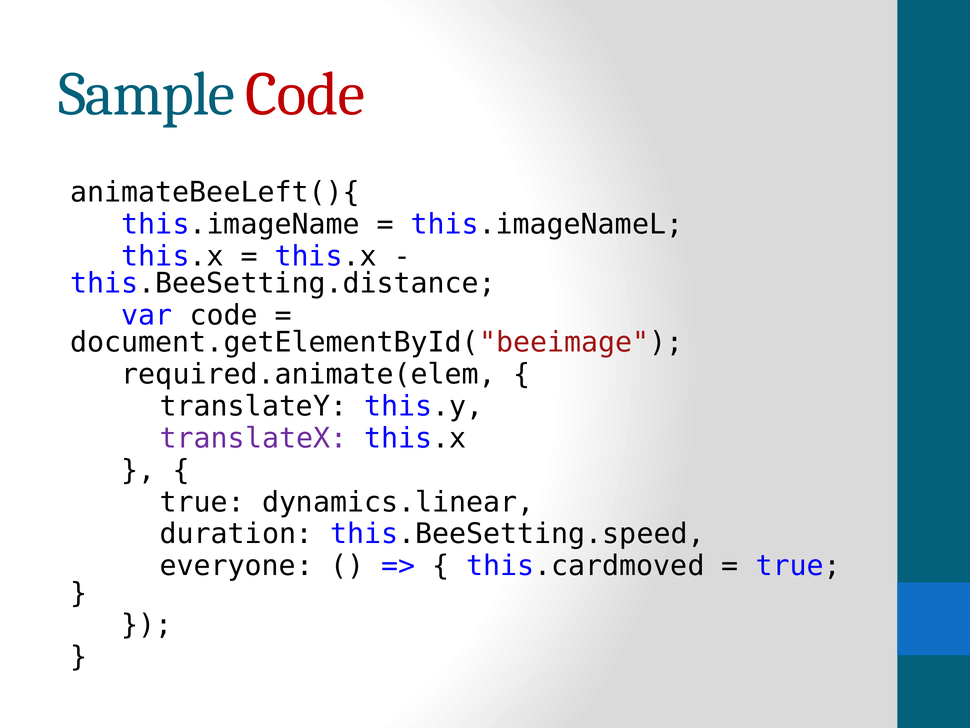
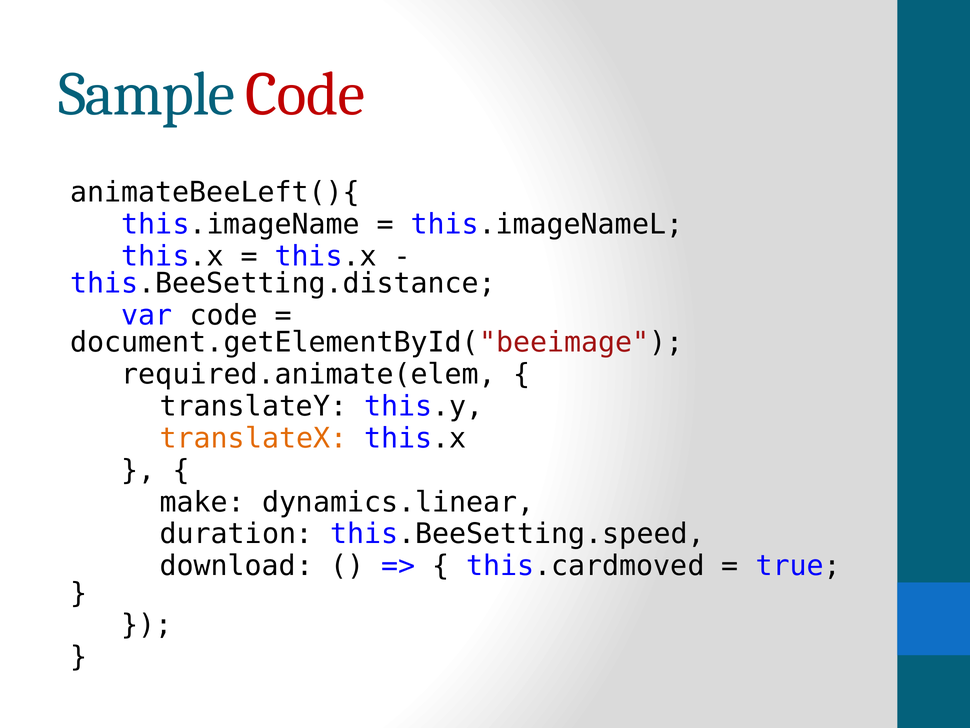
translateX colour: purple -> orange
true at (202, 502): true -> make
everyone: everyone -> download
